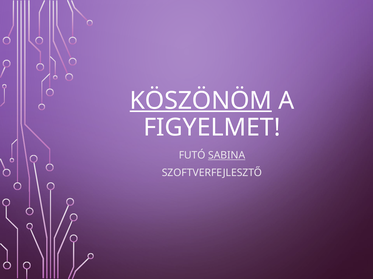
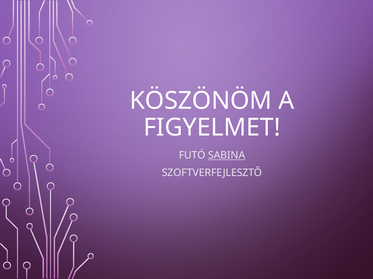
KÖSZÖNÖM underline: present -> none
